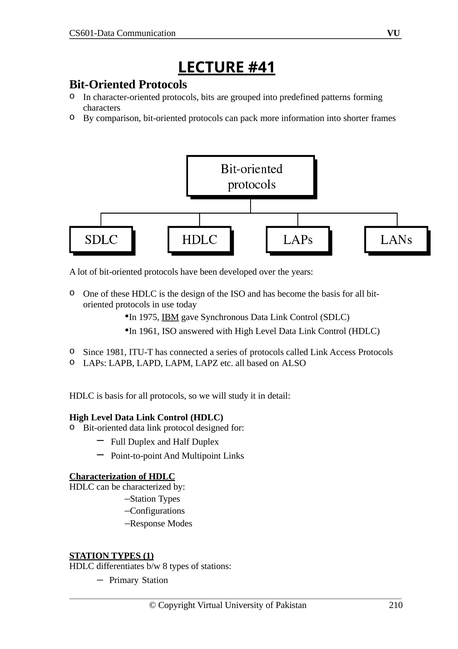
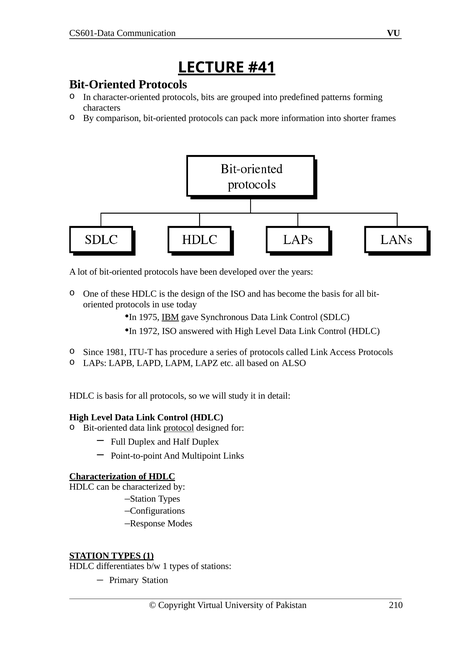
1961: 1961 -> 1972
connected: connected -> procedure
protocol underline: none -> present
b/w 8: 8 -> 1
